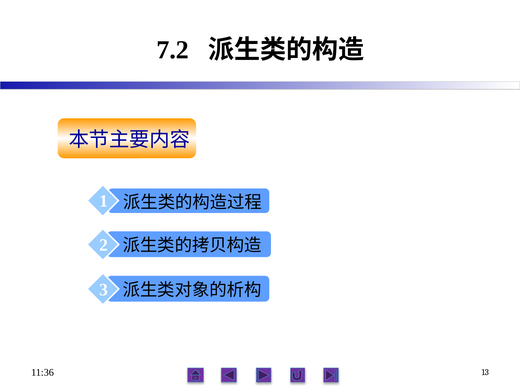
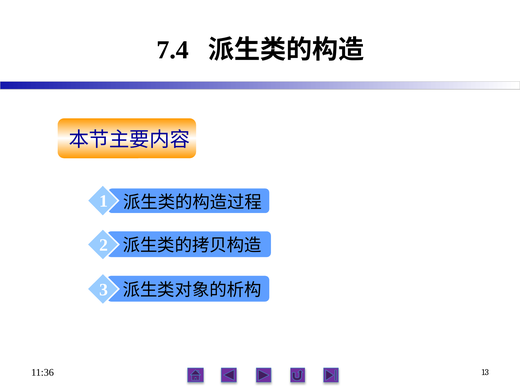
7.2: 7.2 -> 7.4
